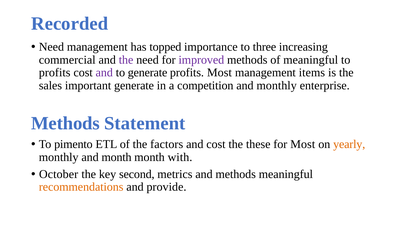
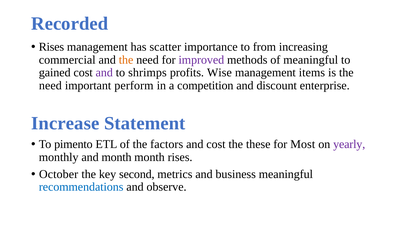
Need at (51, 47): Need -> Rises
topped: topped -> scatter
three: three -> from
the at (126, 60) colour: purple -> orange
profits at (55, 73): profits -> gained
to generate: generate -> shrimps
profits Most: Most -> Wise
sales at (50, 85): sales -> need
important generate: generate -> perform
and monthly: monthly -> discount
Methods at (65, 123): Methods -> Increase
yearly colour: orange -> purple
month with: with -> rises
and methods: methods -> business
recommendations colour: orange -> blue
provide: provide -> observe
